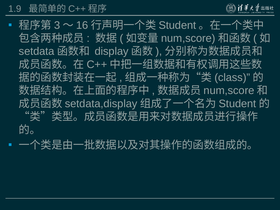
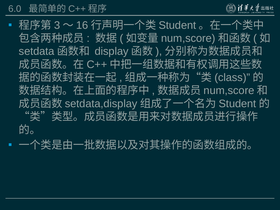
1.9: 1.9 -> 6.0
